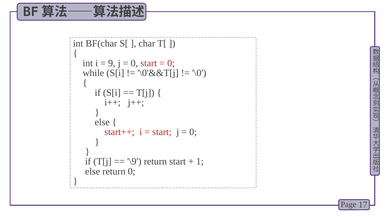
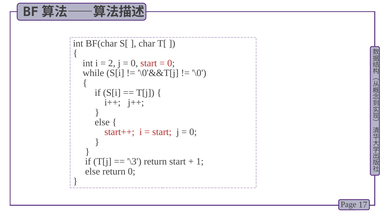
9: 9 -> 2
\9: \9 -> \3
